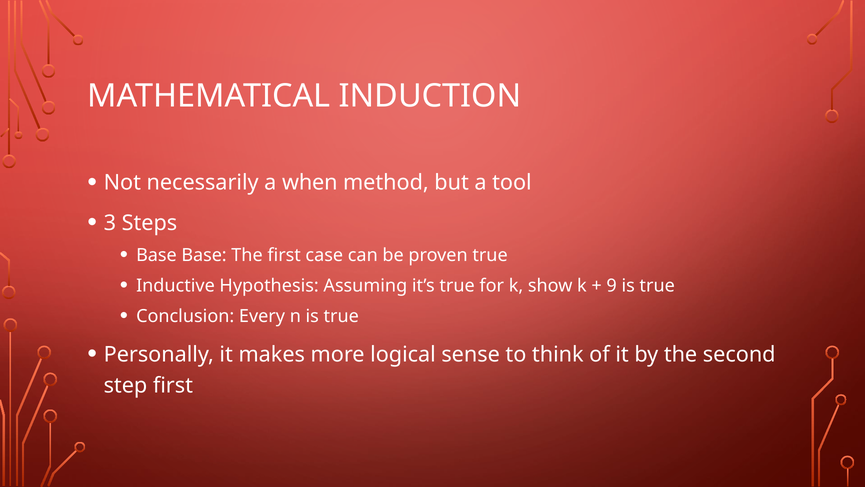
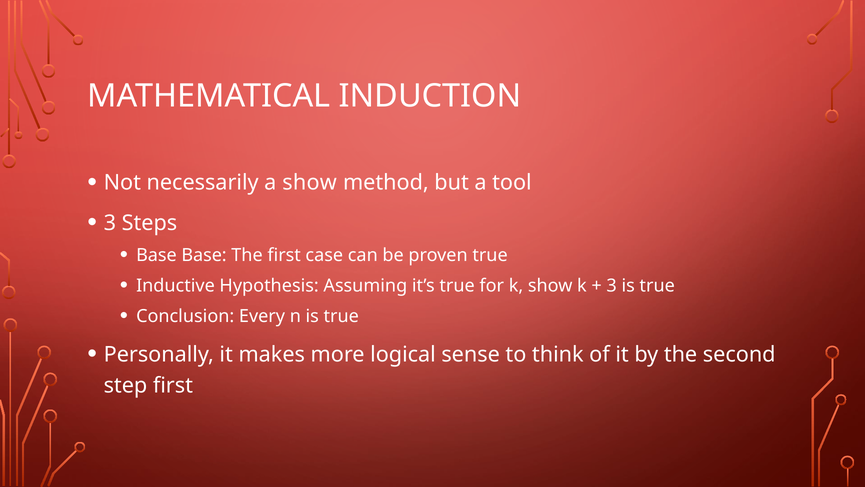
a when: when -> show
9 at (612, 285): 9 -> 3
